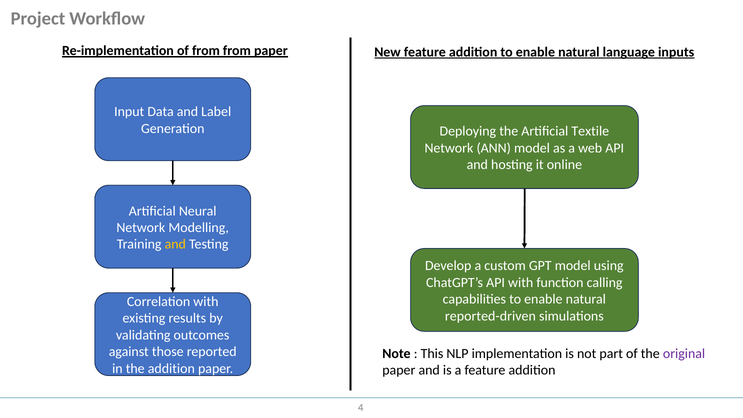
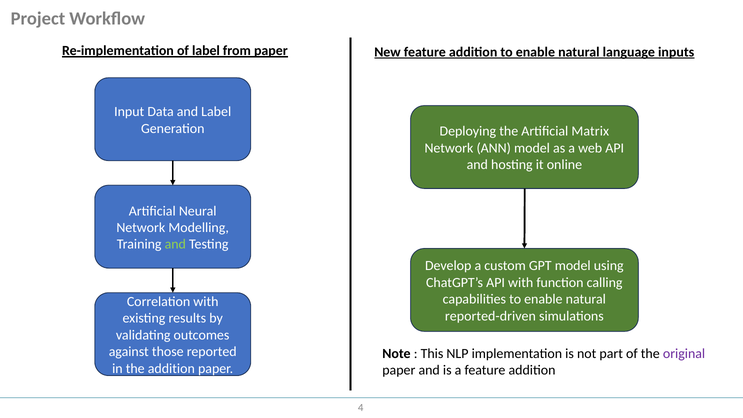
of from: from -> label
Textile: Textile -> Matrix
and at (175, 244) colour: yellow -> light green
